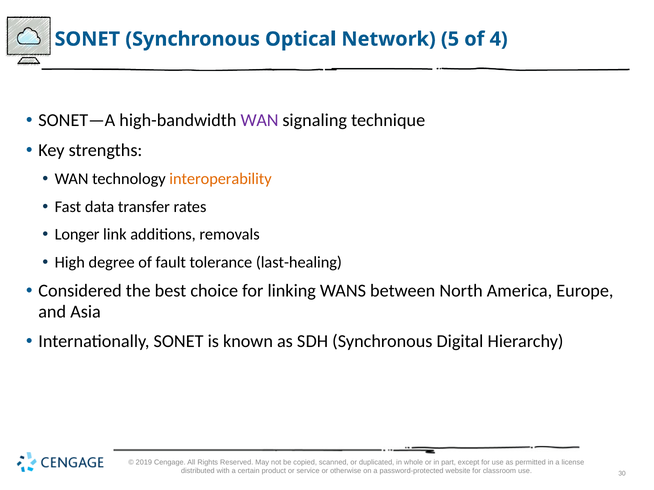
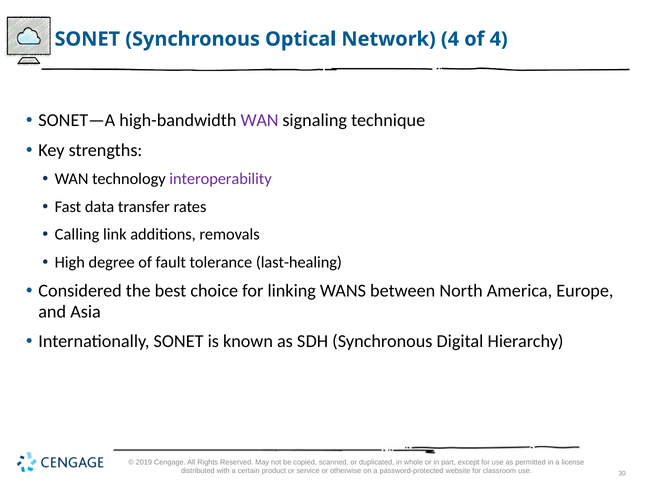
Network 5: 5 -> 4
interoperability colour: orange -> purple
Longer: Longer -> Calling
